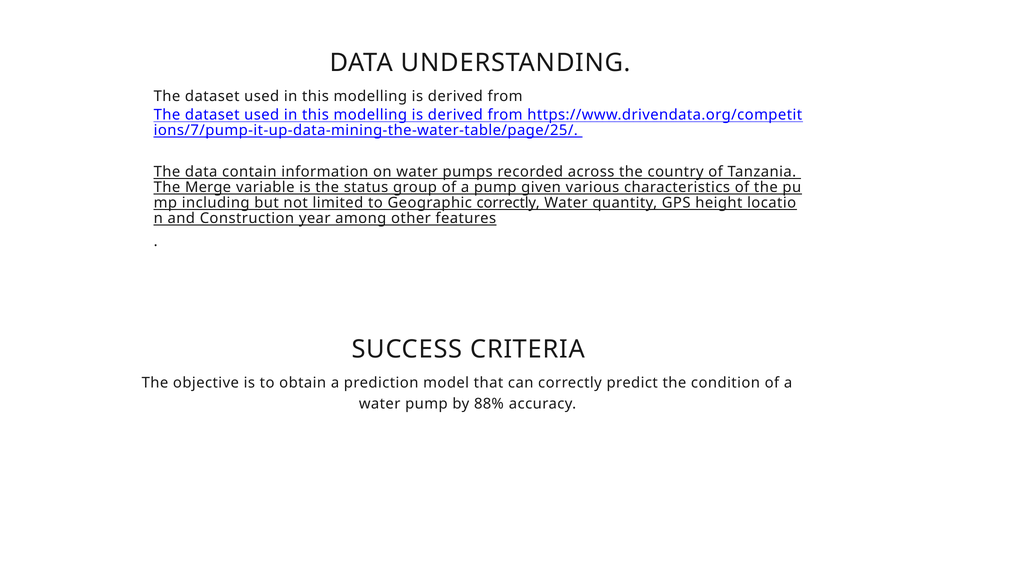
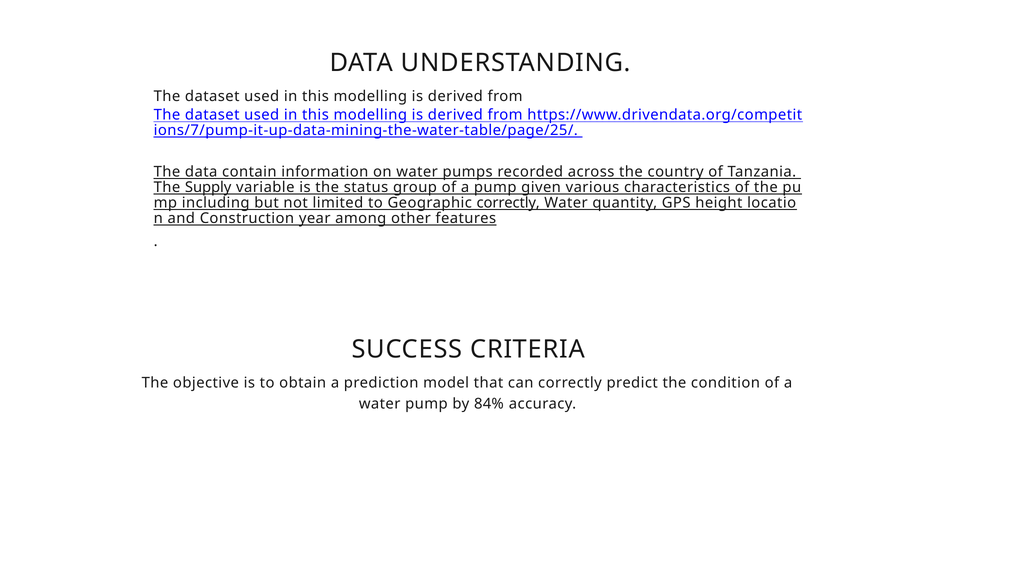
Merge: Merge -> Supply
88%: 88% -> 84%
